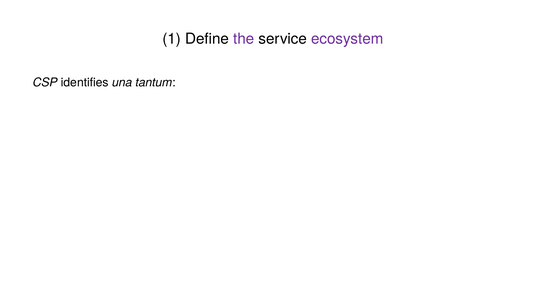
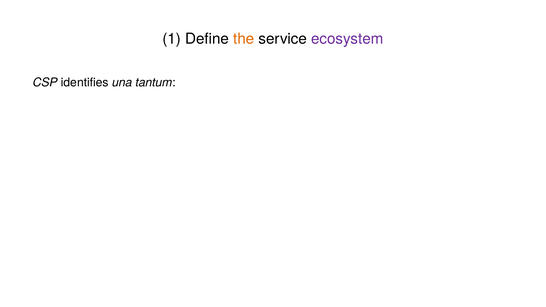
the colour: purple -> orange
